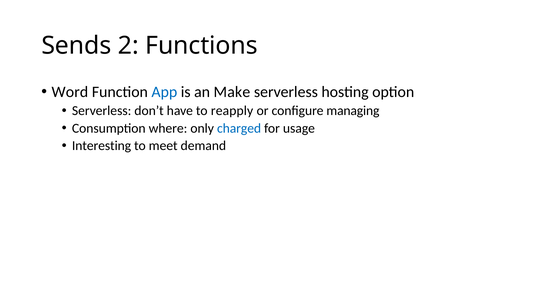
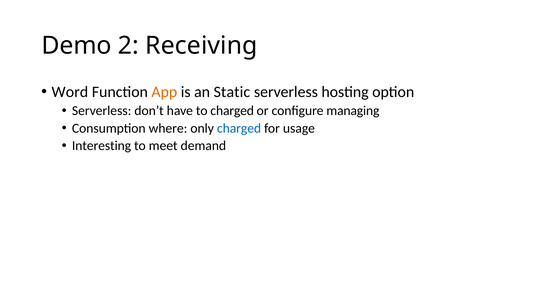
Sends: Sends -> Demo
Functions: Functions -> Receiving
App colour: blue -> orange
Make: Make -> Static
to reapply: reapply -> charged
